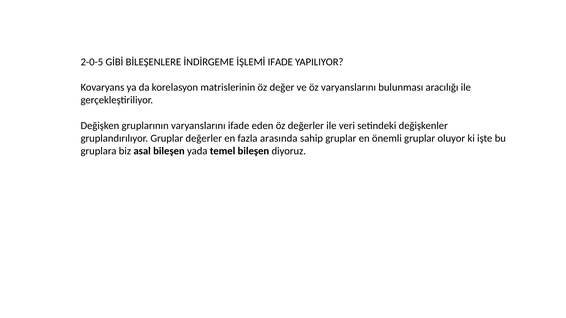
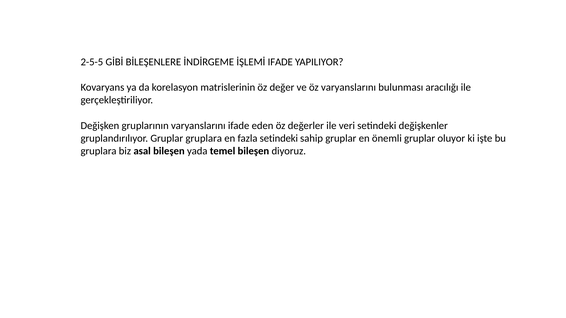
2-0-5: 2-0-5 -> 2-5-5
Gruplar değerler: değerler -> gruplara
fazla arasında: arasında -> setindeki
